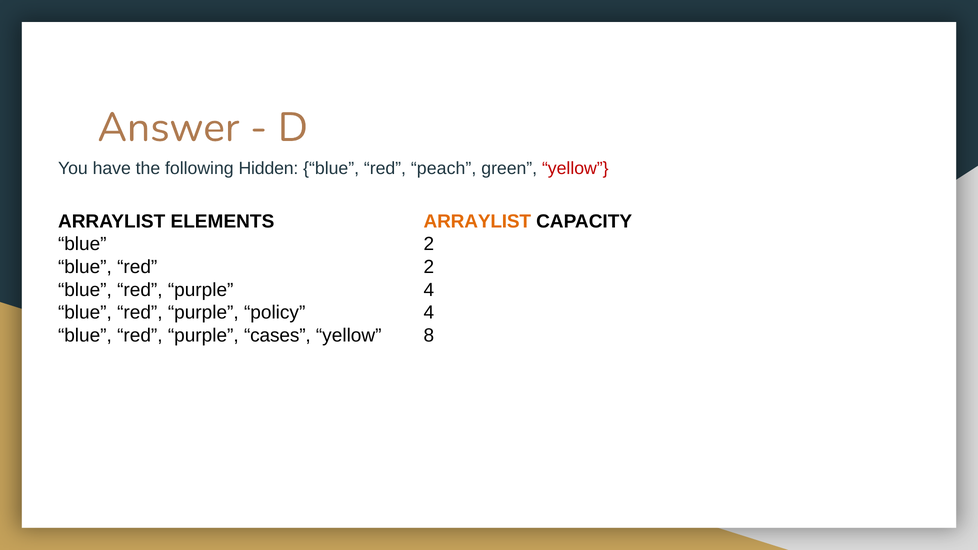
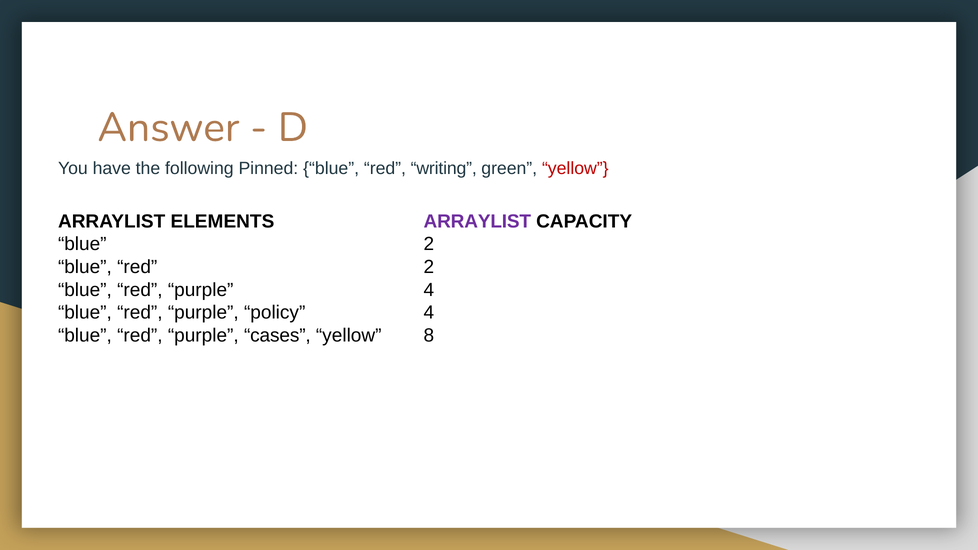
Hidden: Hidden -> Pinned
peach: peach -> writing
ARRAYLIST at (477, 221) colour: orange -> purple
